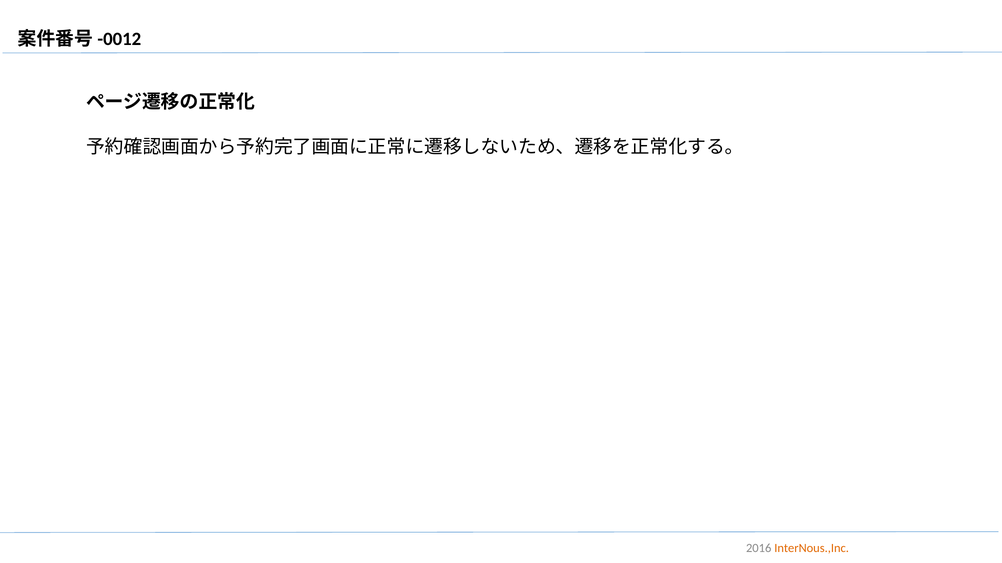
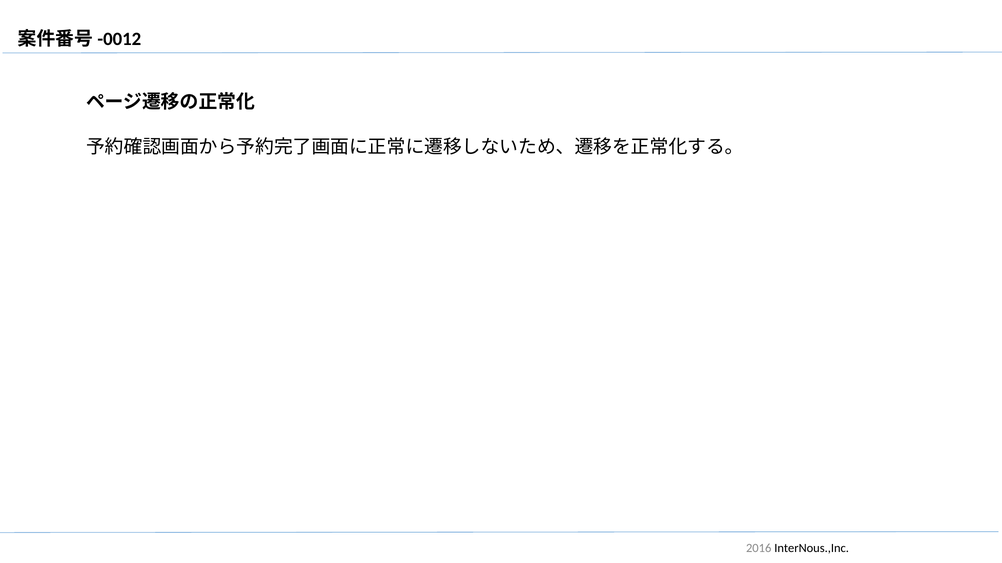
InterNous.,Inc colour: orange -> black
